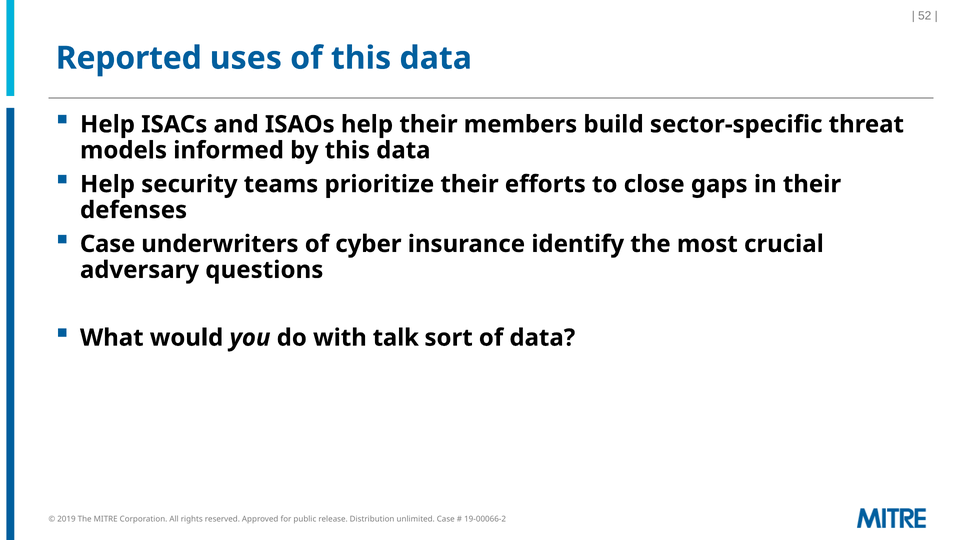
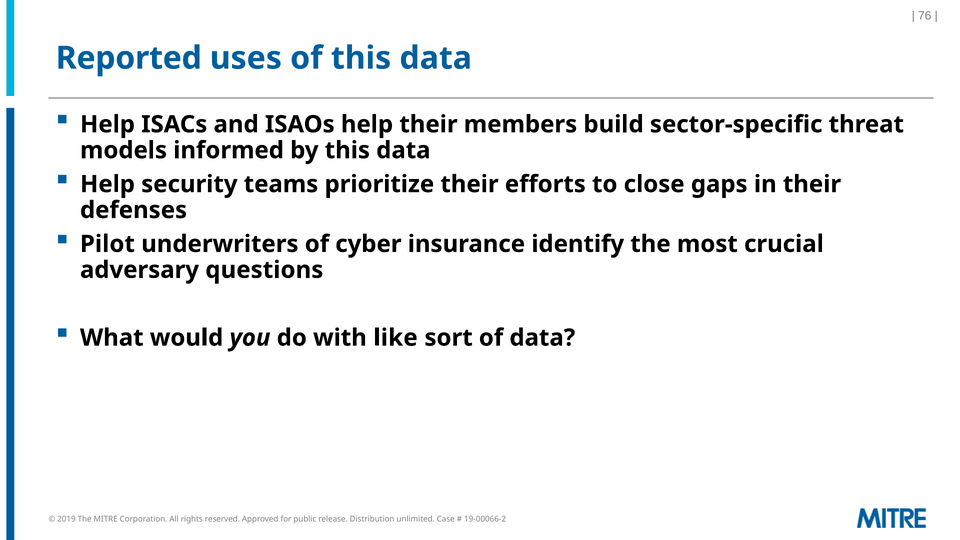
52: 52 -> 76
Case at (108, 244): Case -> Pilot
talk: talk -> like
